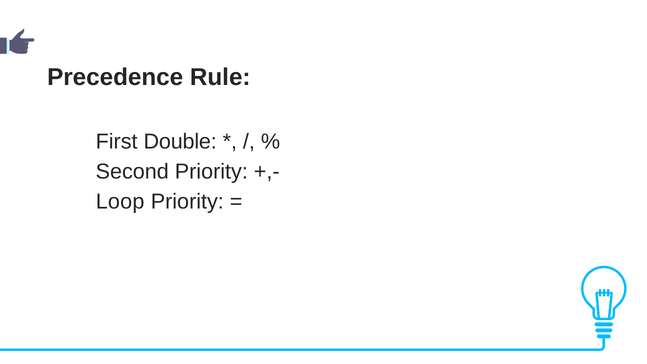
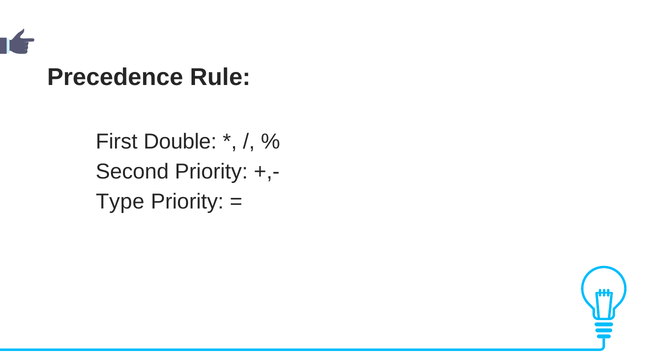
Loop: Loop -> Type
